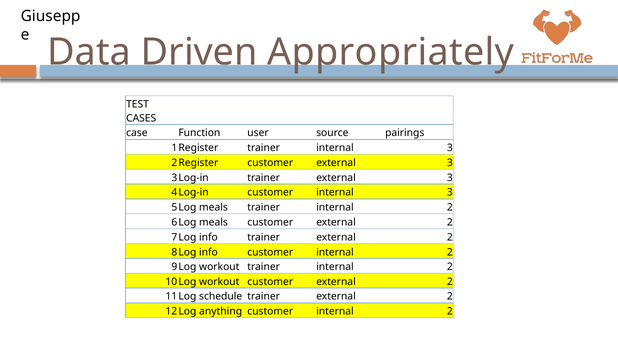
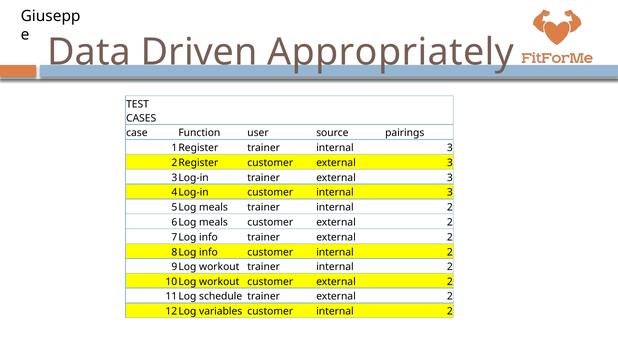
anything: anything -> variables
